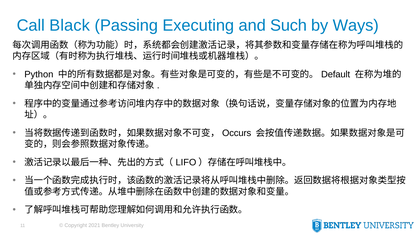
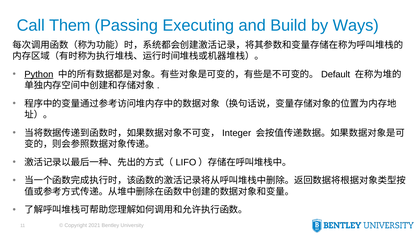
Black: Black -> Them
Such: Such -> Build
Python underline: none -> present
Occurs: Occurs -> Integer
